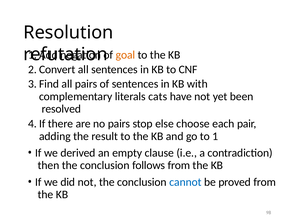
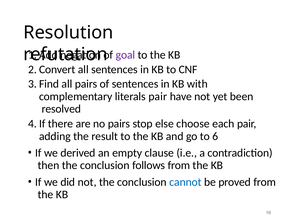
goal colour: orange -> purple
literals cats: cats -> pair
1: 1 -> 6
